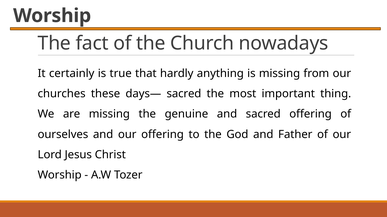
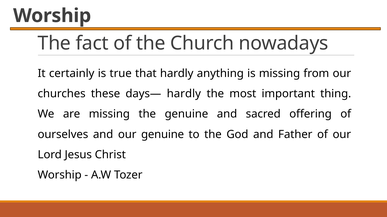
days— sacred: sacred -> hardly
our offering: offering -> genuine
